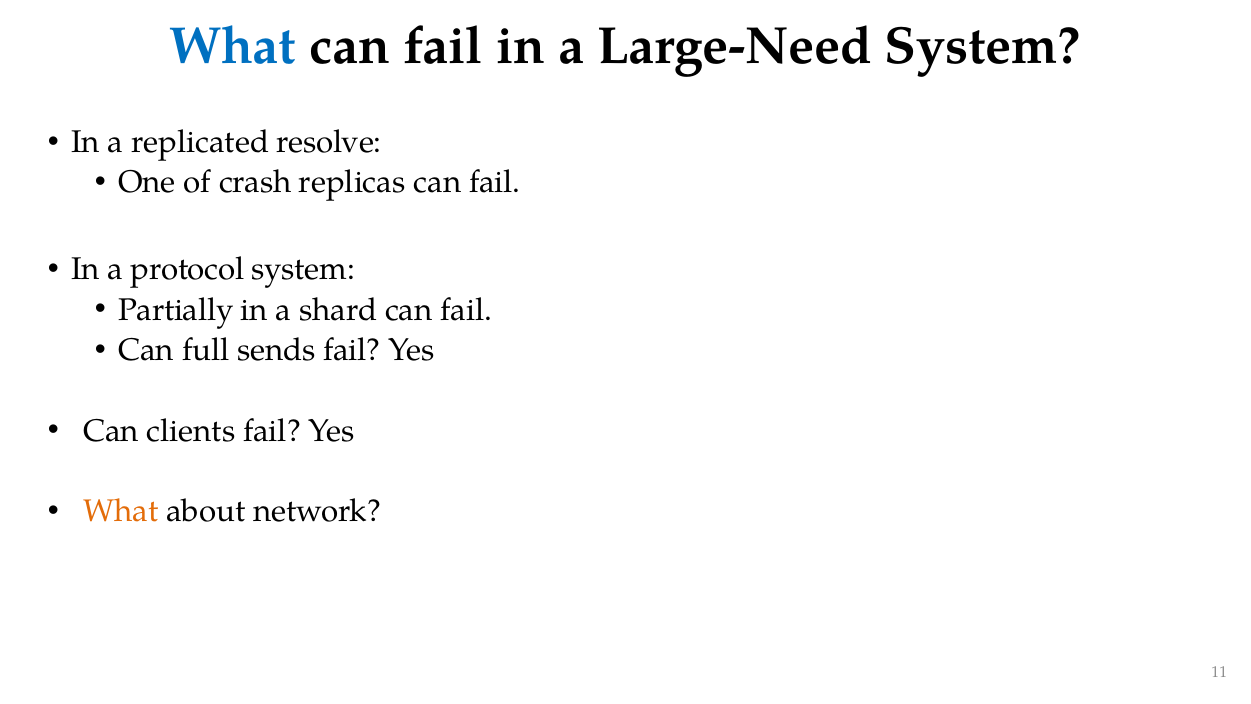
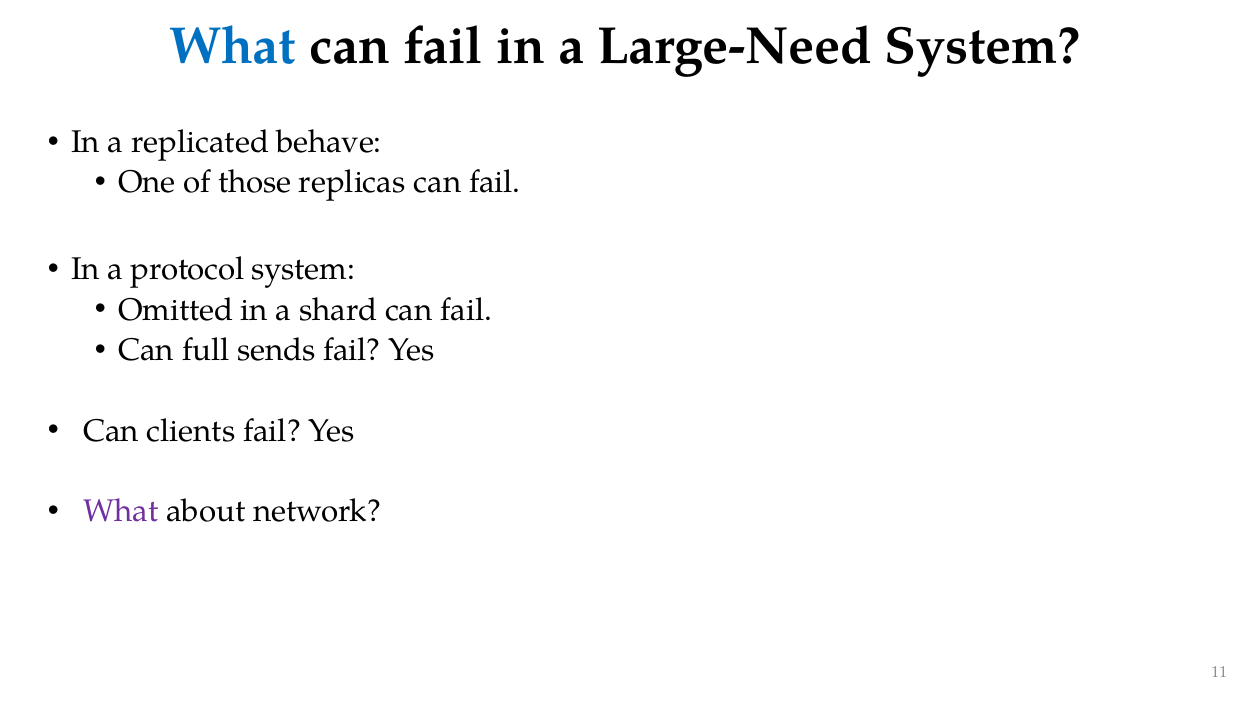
resolve: resolve -> behave
crash: crash -> those
Partially: Partially -> Omitted
What at (121, 511) colour: orange -> purple
